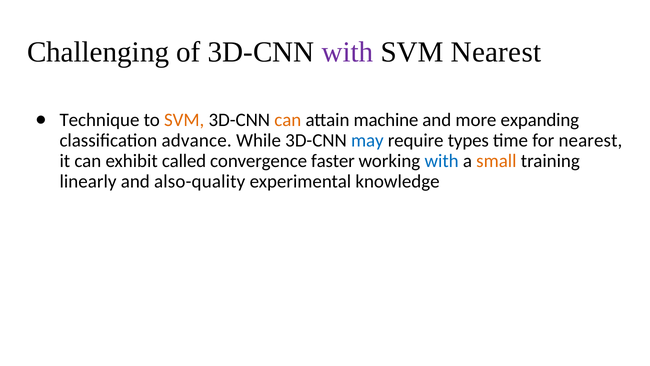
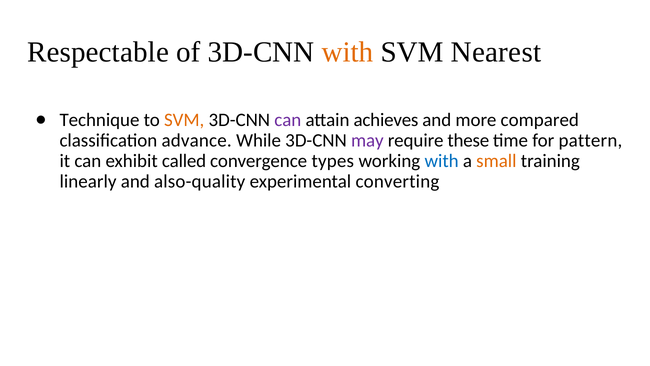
Challenging: Challenging -> Respectable
with at (348, 52) colour: purple -> orange
can at (288, 120) colour: orange -> purple
machine: machine -> achieves
expanding: expanding -> compared
may colour: blue -> purple
types: types -> these
for nearest: nearest -> pattern
faster: faster -> types
knowledge: knowledge -> converting
